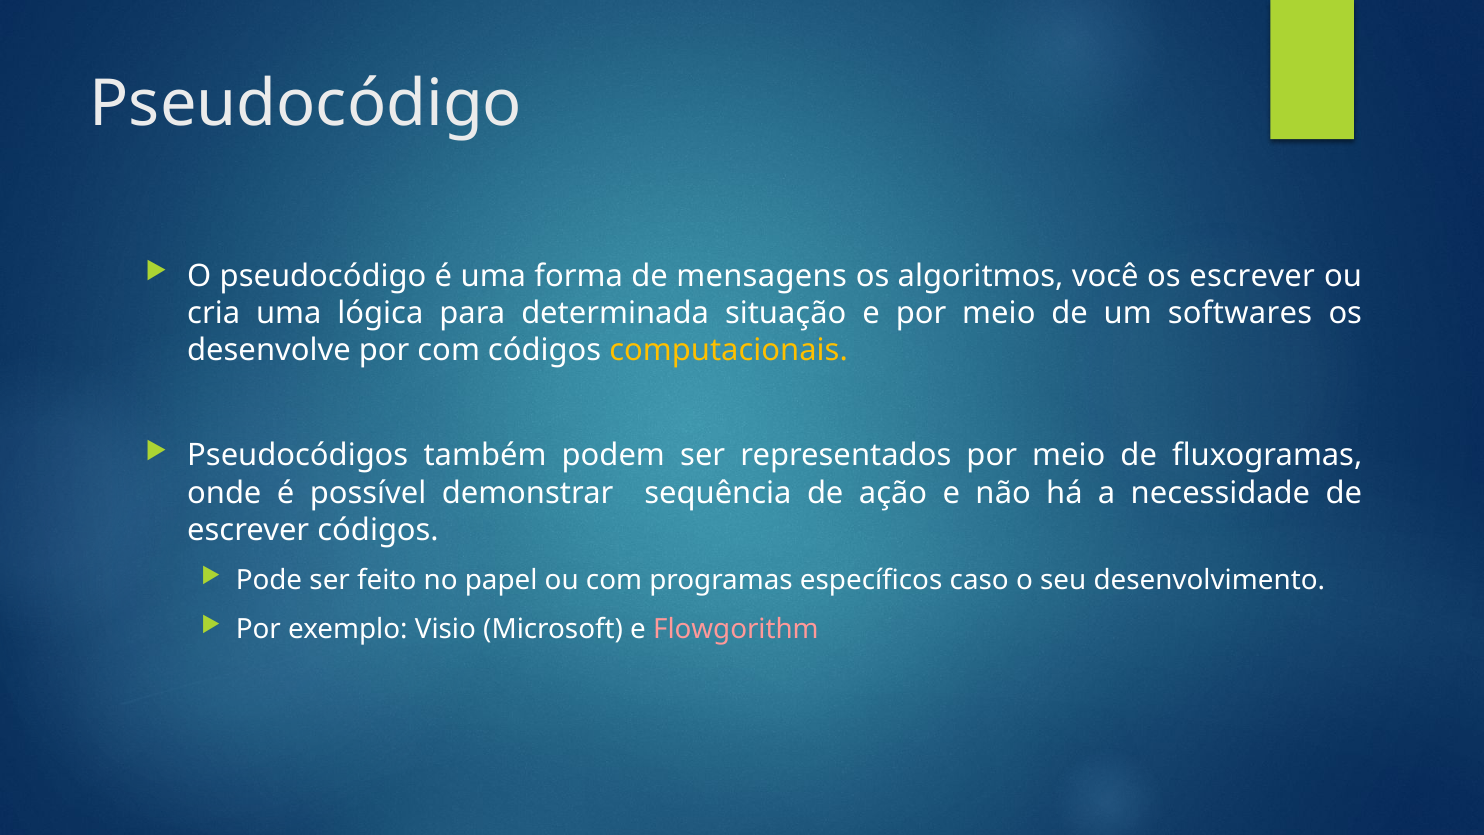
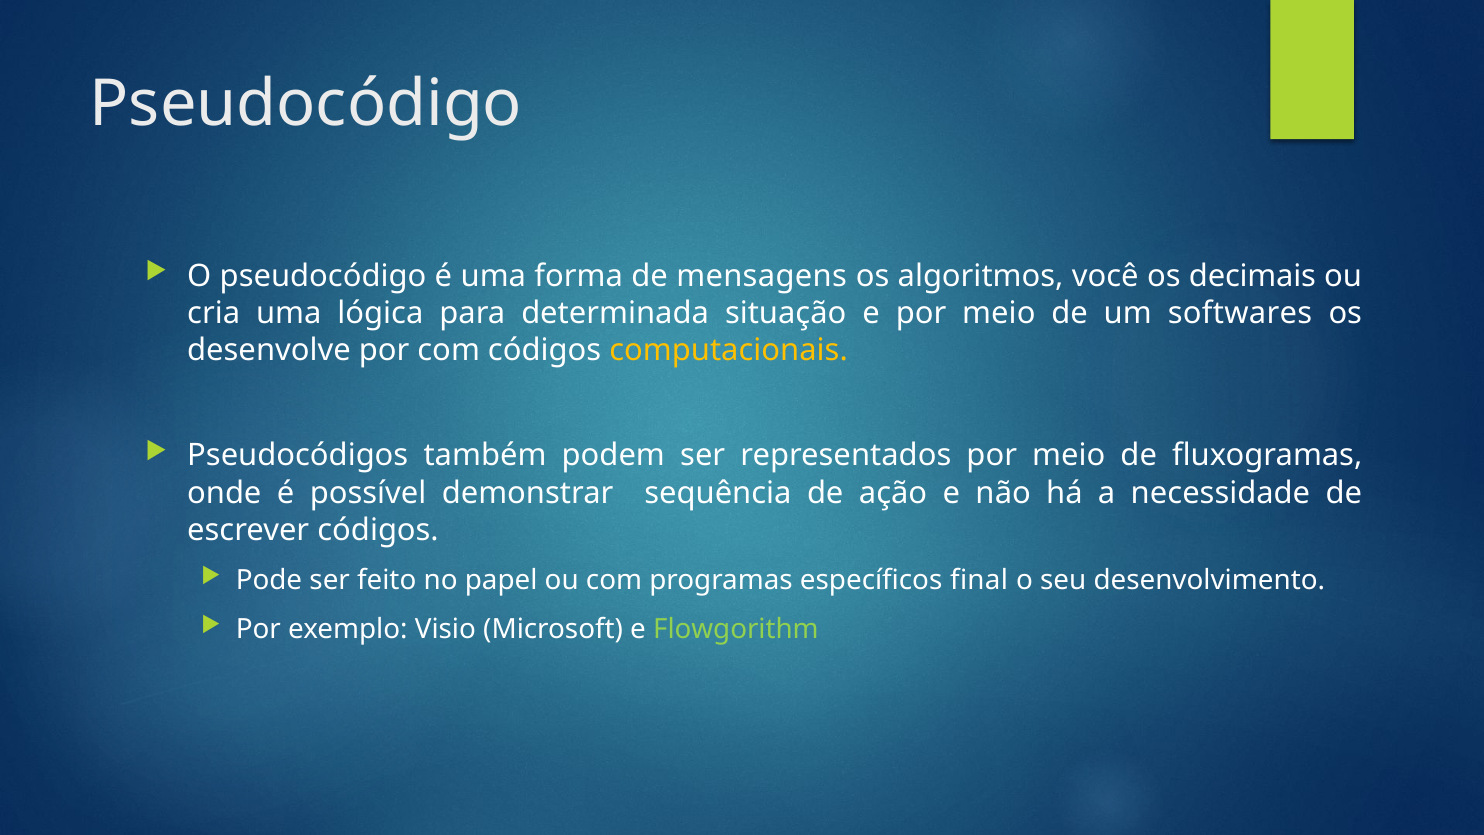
os escrever: escrever -> decimais
caso: caso -> final
Flowgorithm colour: pink -> light green
